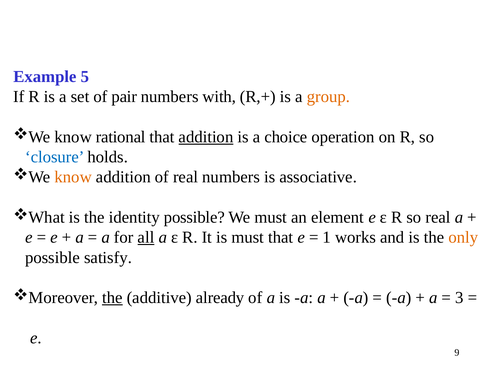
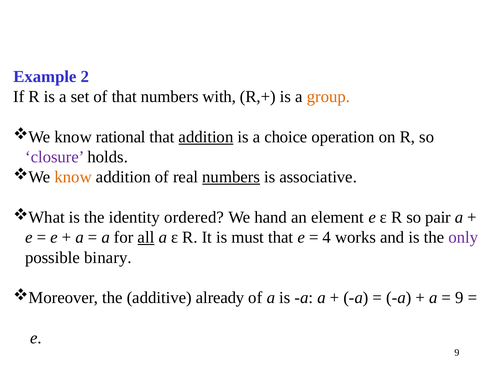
5: 5 -> 2
of pair: pair -> that
closure colour: blue -> purple
numbers at (231, 177) underline: none -> present
identity possible: possible -> ordered
We must: must -> hand
so real: real -> pair
1: 1 -> 4
only colour: orange -> purple
satisfy: satisfy -> binary
the at (112, 297) underline: present -> none
3 at (459, 297): 3 -> 9
